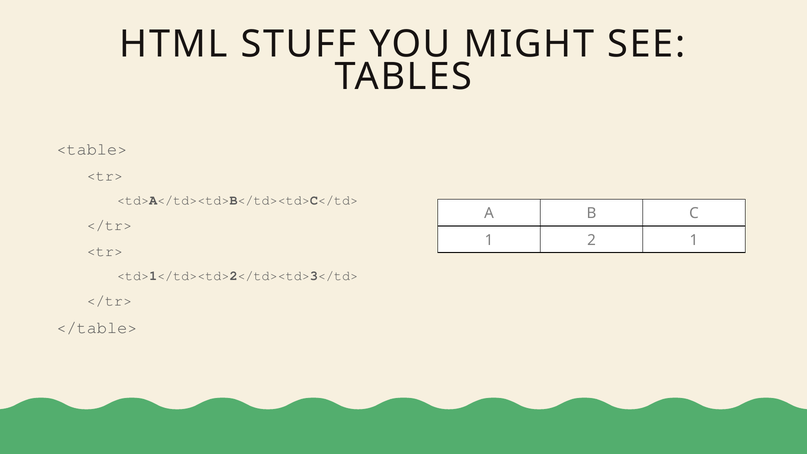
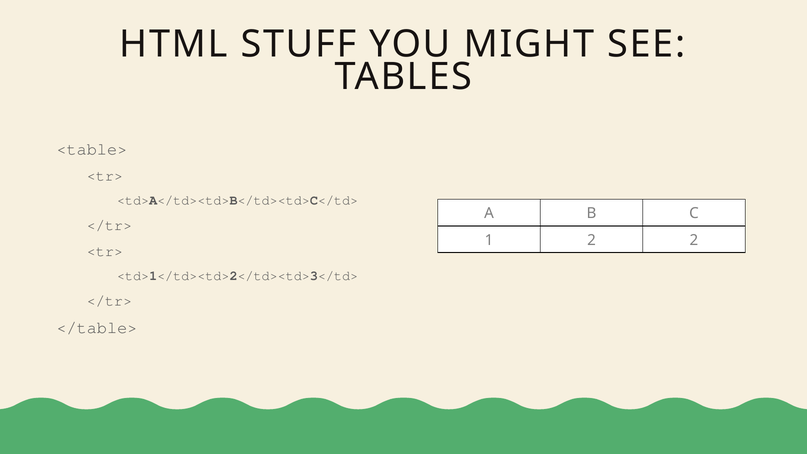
2 1: 1 -> 2
